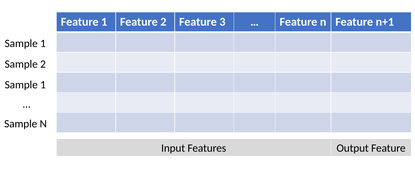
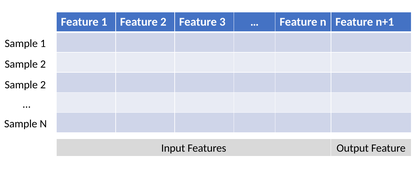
1 at (43, 85): 1 -> 2
